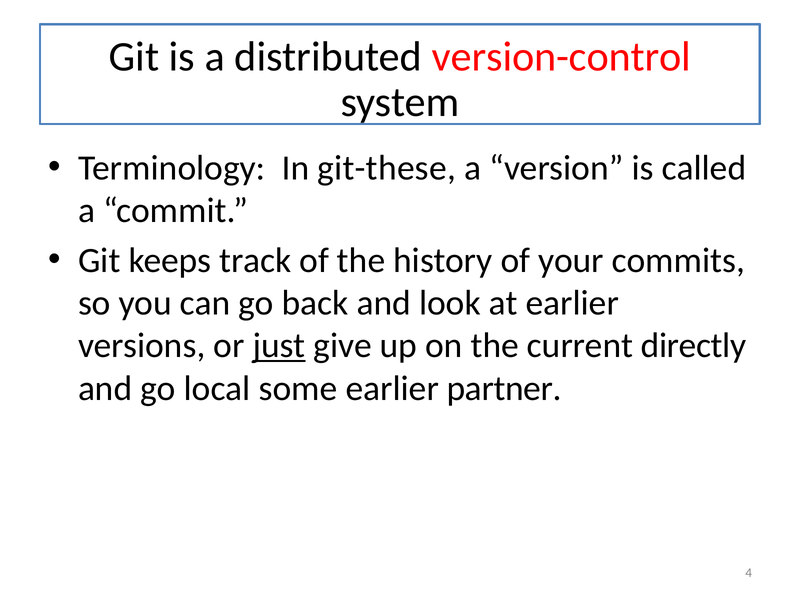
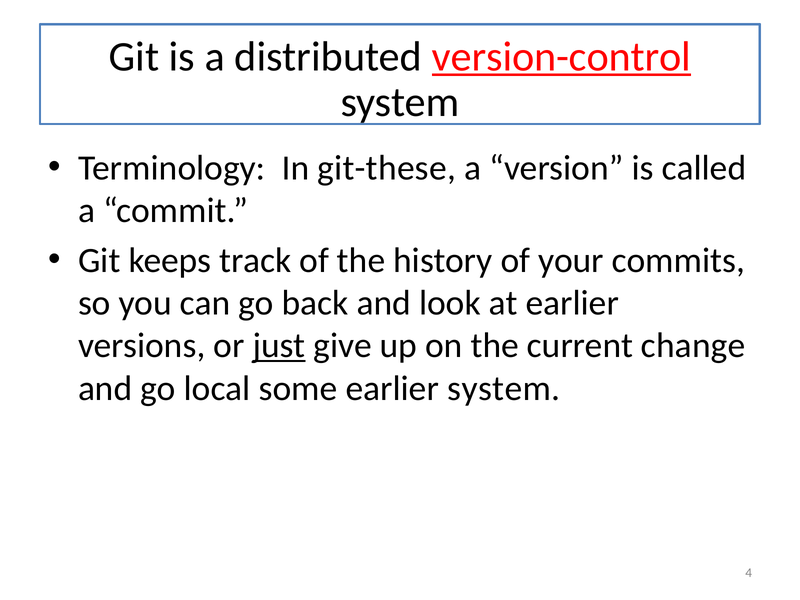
version-control underline: none -> present
directly: directly -> change
earlier partner: partner -> system
